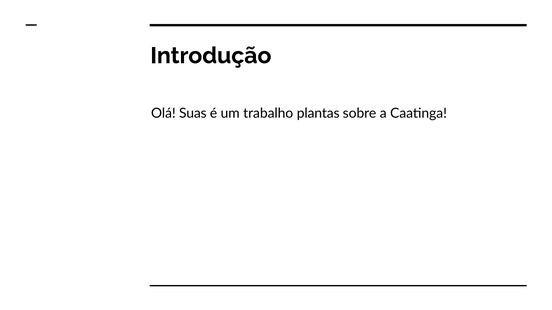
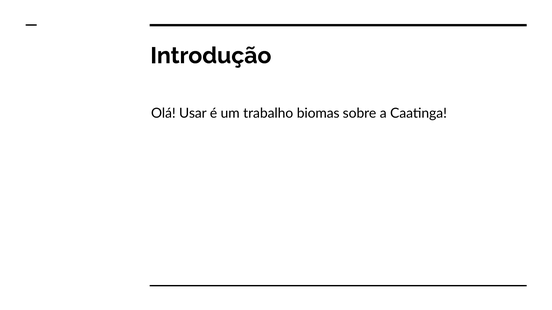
Suas: Suas -> Usar
plantas: plantas -> biomas
